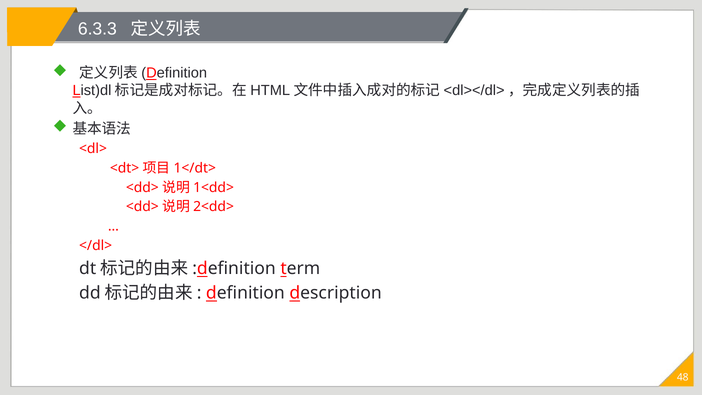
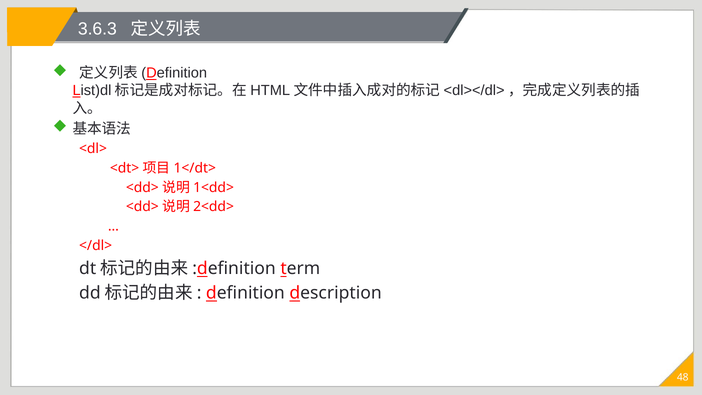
6.3.3: 6.3.3 -> 3.6.3
